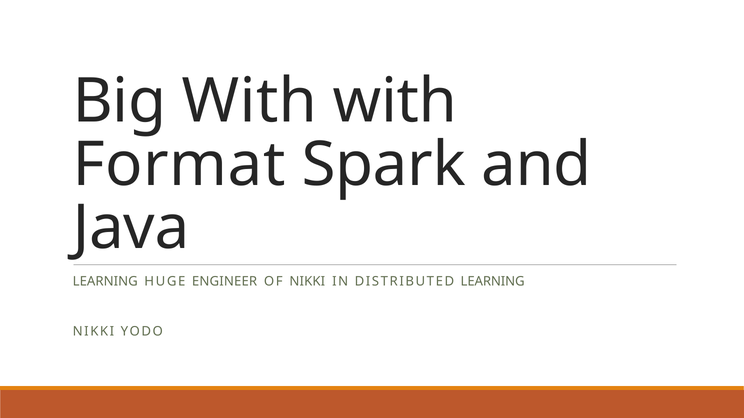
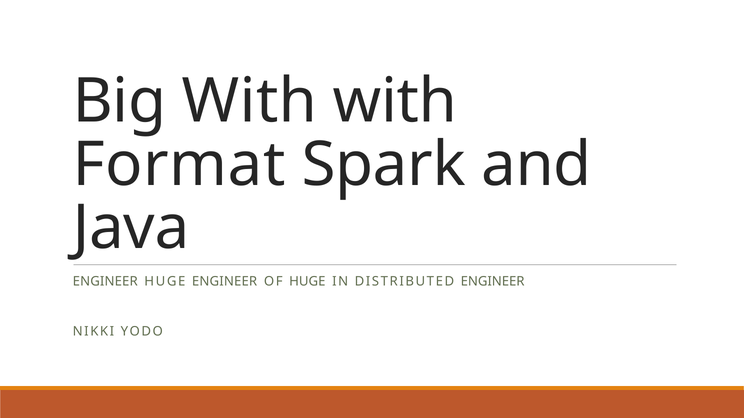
LEARNING at (105, 282): LEARNING -> ENGINEER
OF NIKKI: NIKKI -> HUGE
DISTRIBUTED LEARNING: LEARNING -> ENGINEER
